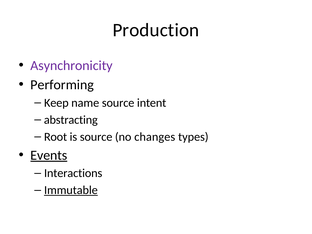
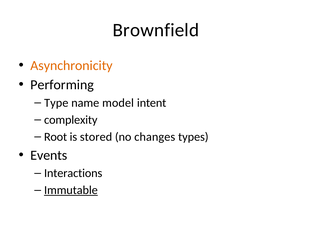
Production: Production -> Brownfield
Asynchronicity colour: purple -> orange
Keep: Keep -> Type
name source: source -> model
abstracting: abstracting -> complexity
is source: source -> stored
Events underline: present -> none
